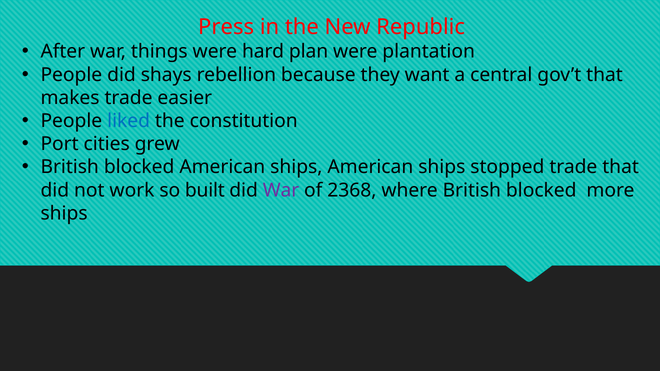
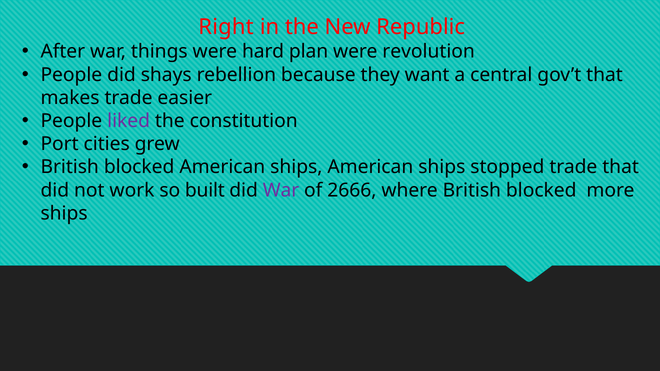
Press: Press -> Right
plantation: plantation -> revolution
liked colour: blue -> purple
2368: 2368 -> 2666
